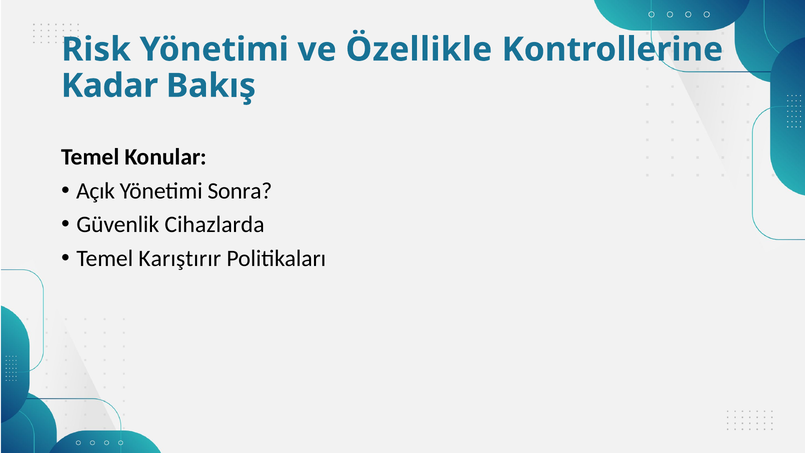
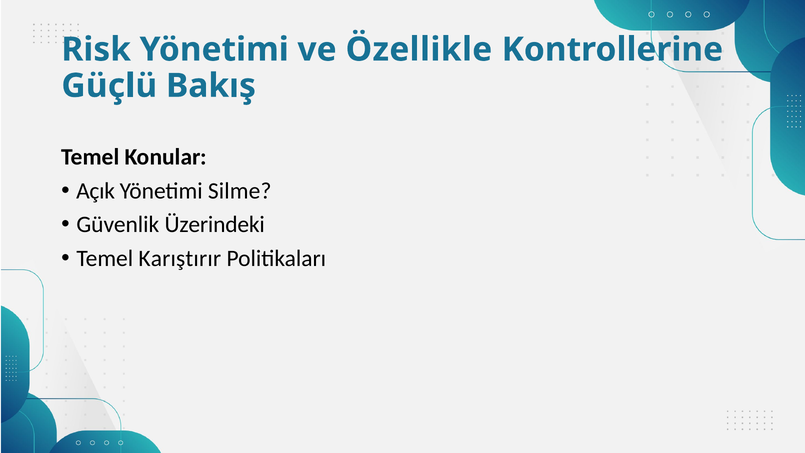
Kadar: Kadar -> Güçlü
Sonra: Sonra -> Silme
Cihazlarda: Cihazlarda -> Üzerindeki
